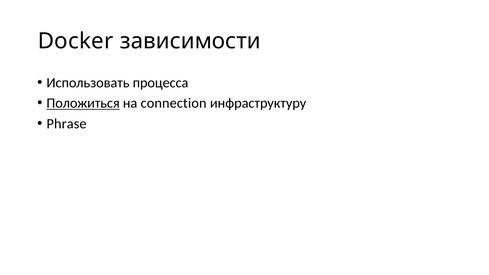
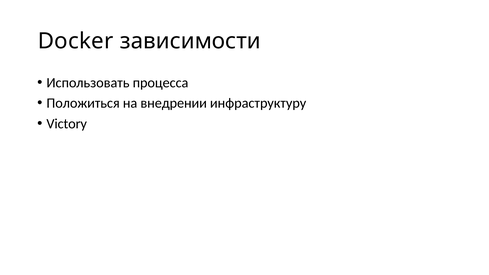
Положиться underline: present -> none
connection: connection -> внедрении
Phrase: Phrase -> Victory
